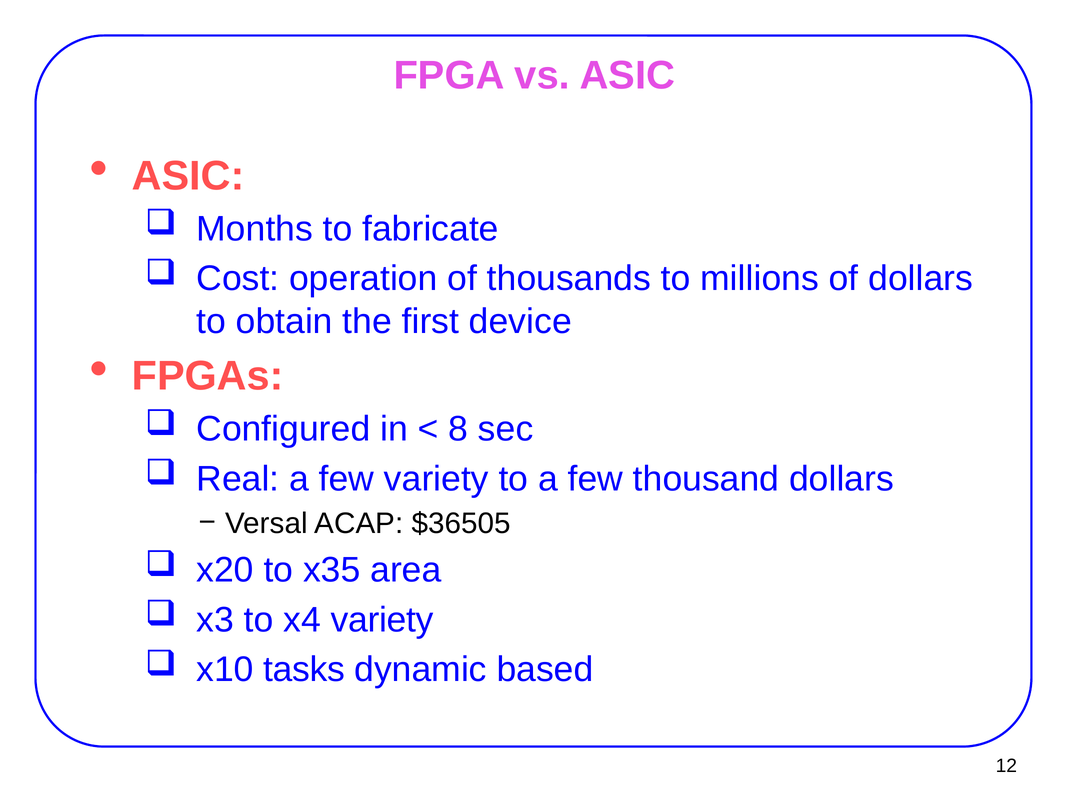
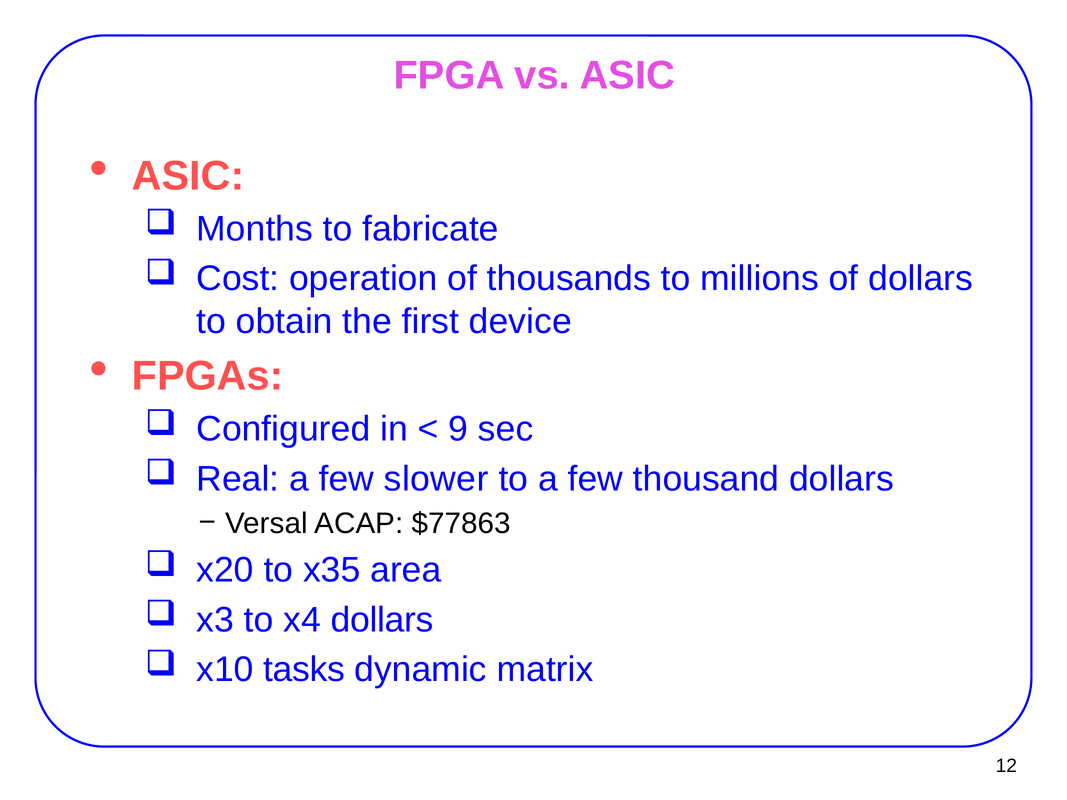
8: 8 -> 9
few variety: variety -> slower
$36505: $36505 -> $77863
x4 variety: variety -> dollars
based: based -> matrix
